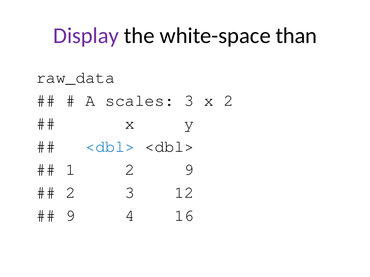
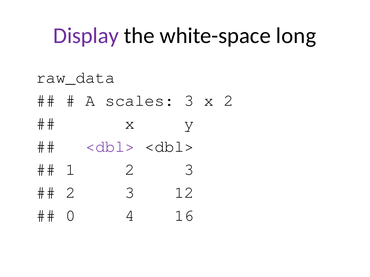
than: than -> long
<dbl> at (110, 147) colour: blue -> purple
1 2 9: 9 -> 3
9 at (71, 216): 9 -> 0
